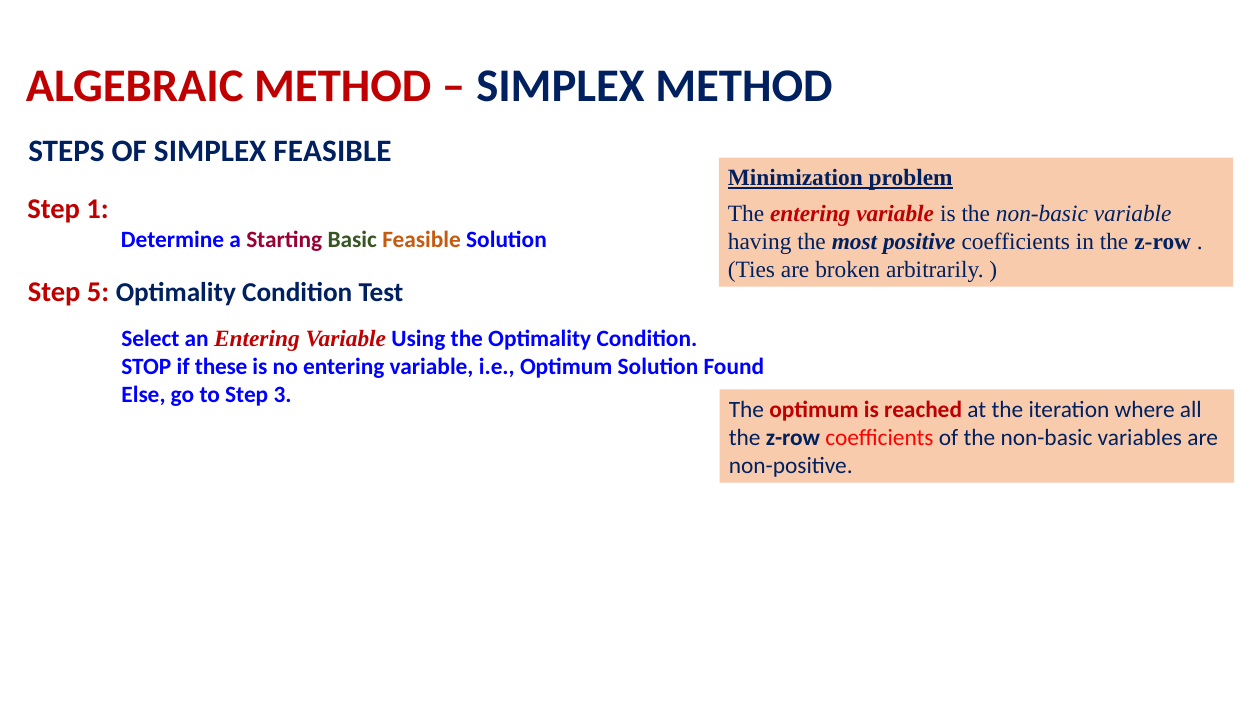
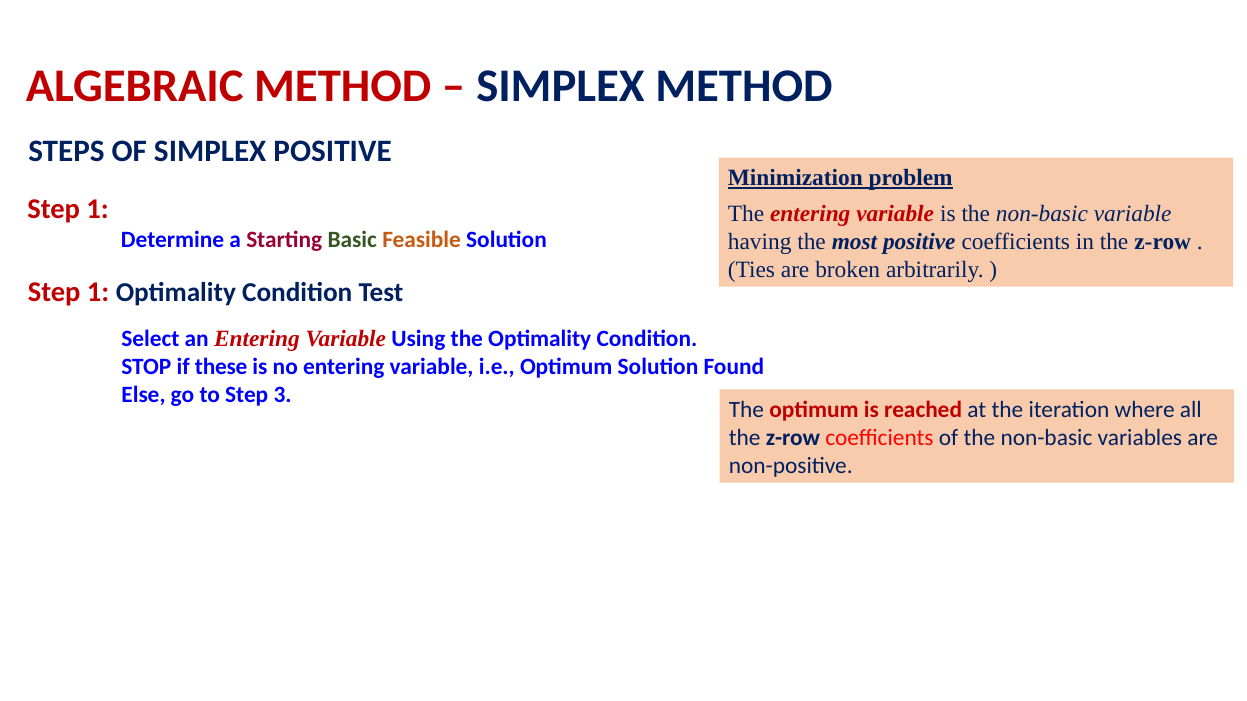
SIMPLEX FEASIBLE: FEASIBLE -> POSITIVE
5 at (98, 292): 5 -> 1
